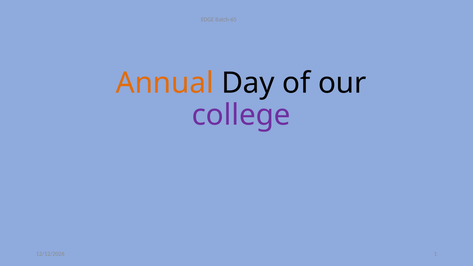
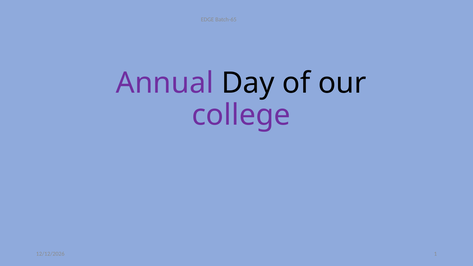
Annual colour: orange -> purple
